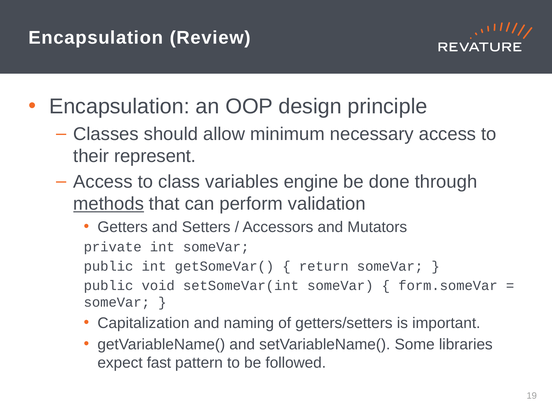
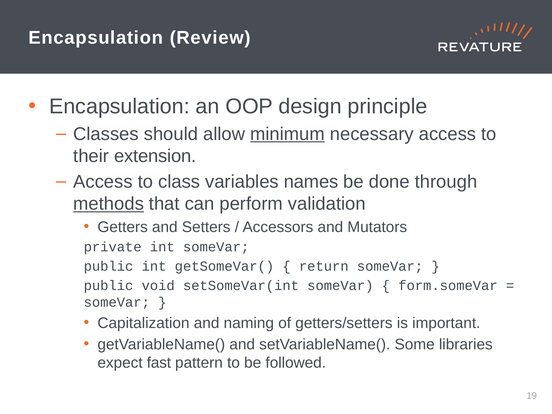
minimum underline: none -> present
represent: represent -> extension
engine: engine -> names
